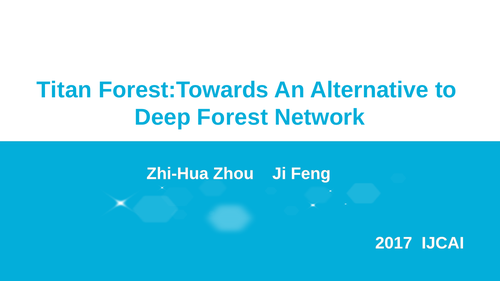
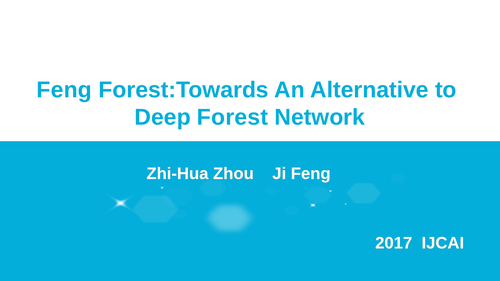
Titan at (64, 90): Titan -> Feng
